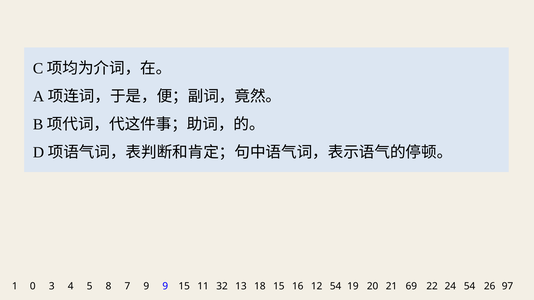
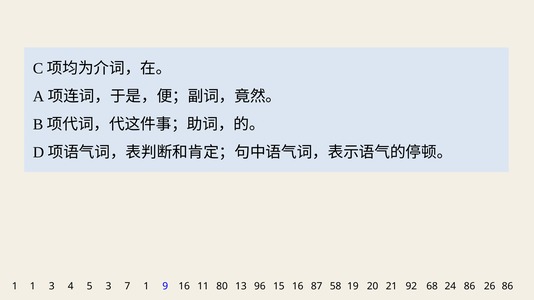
1 0: 0 -> 1
3 8: 8 -> 3
5 9: 9 -> 1
9 15: 15 -> 16
32: 32 -> 80
18: 18 -> 96
12: 12 -> 87
15 54: 54 -> 58
69: 69 -> 92
22: 22 -> 68
24 54: 54 -> 86
26 97: 97 -> 86
